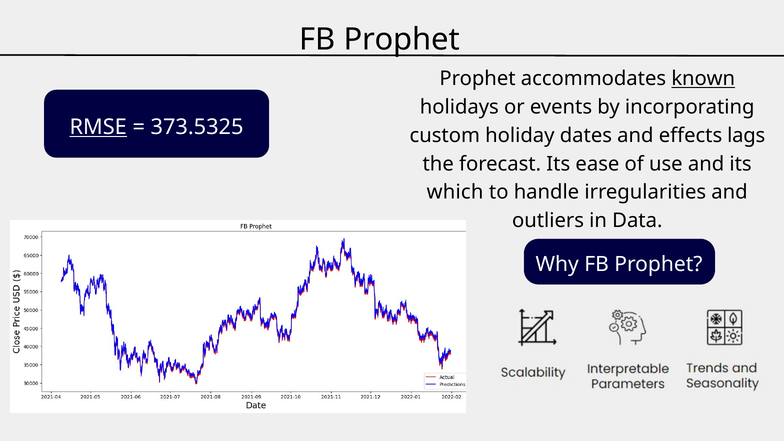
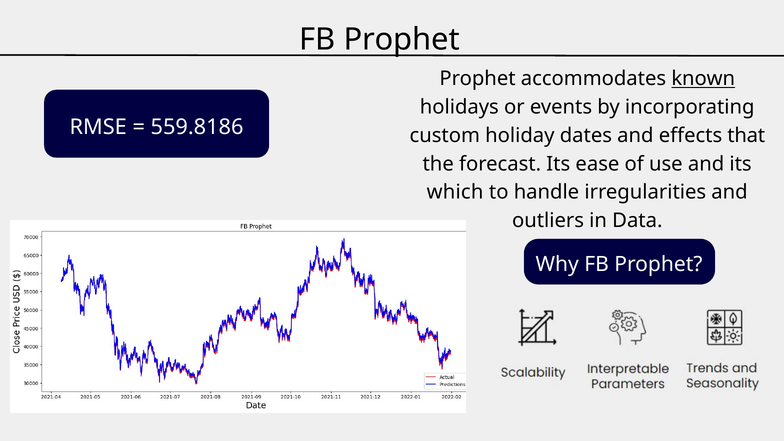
RMSE underline: present -> none
373.5325: 373.5325 -> 559.8186
lags: lags -> that
